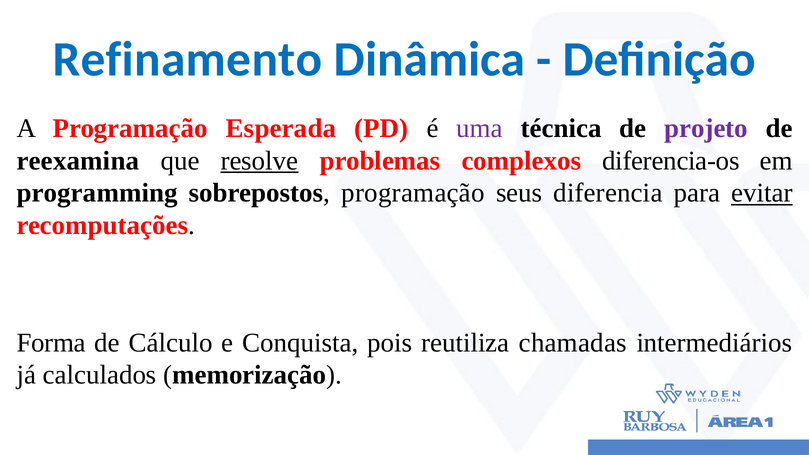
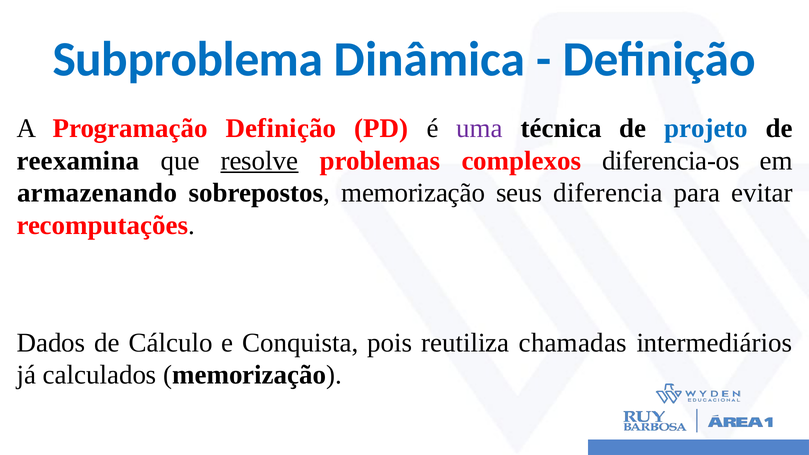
Refinamento: Refinamento -> Subproblema
Programação Esperada: Esperada -> Definição
projeto colour: purple -> blue
programming: programming -> armazenando
sobrepostos programação: programação -> memorização
evitar underline: present -> none
Forma: Forma -> Dados
